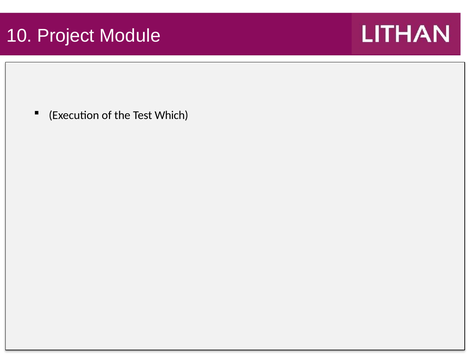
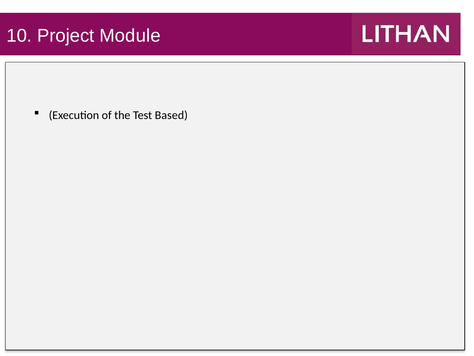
Which: Which -> Based
